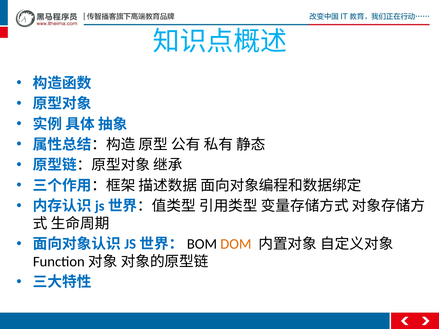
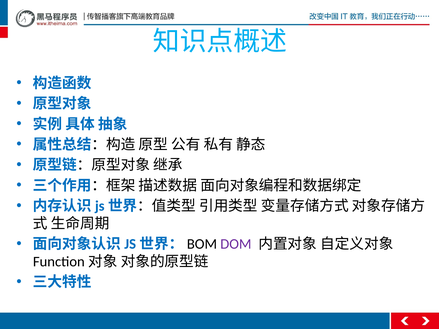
DOM colour: orange -> purple
